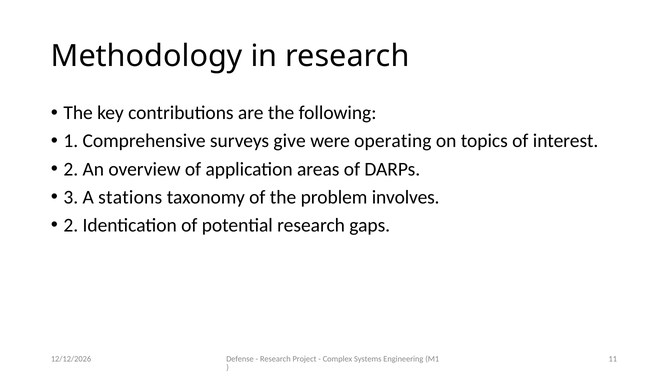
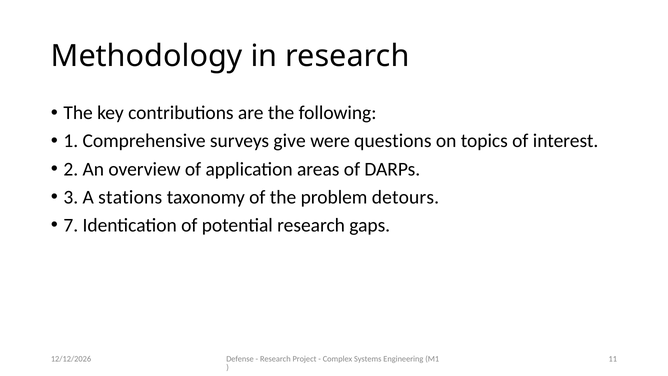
operating: operating -> questions
involves: involves -> detours
2 at (71, 225): 2 -> 7
